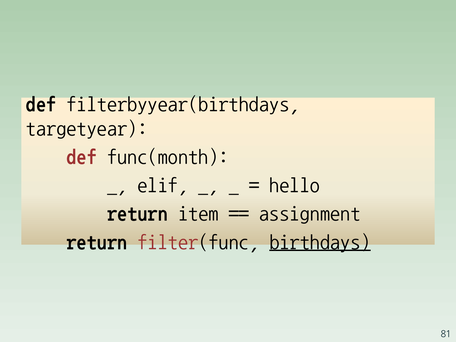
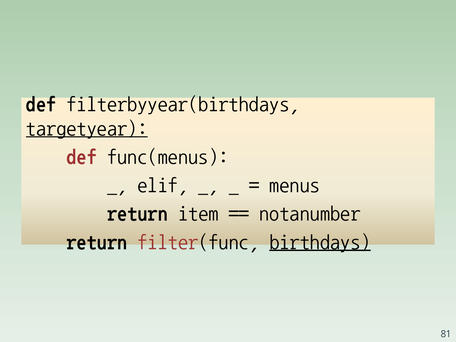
targetyear underline: none -> present
func(month: func(month -> func(menus
hello: hello -> menus
assignment: assignment -> notanumber
